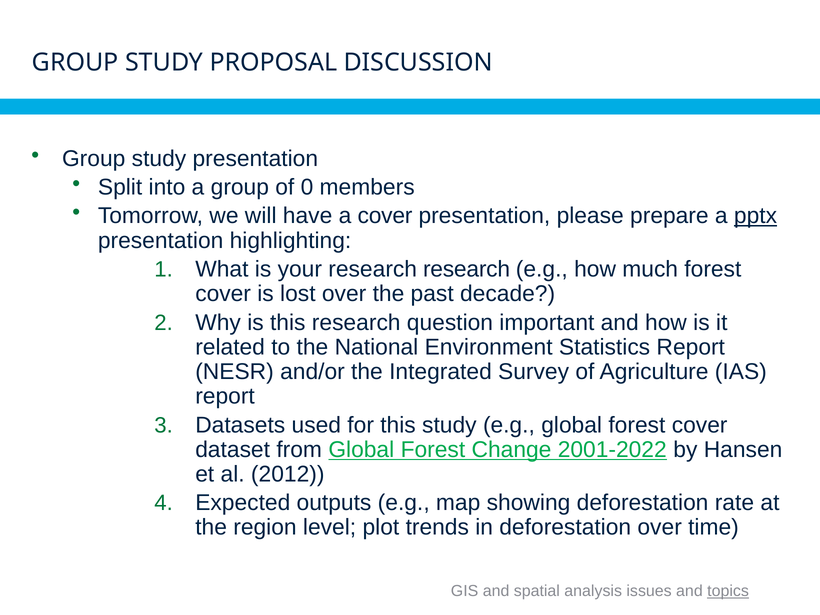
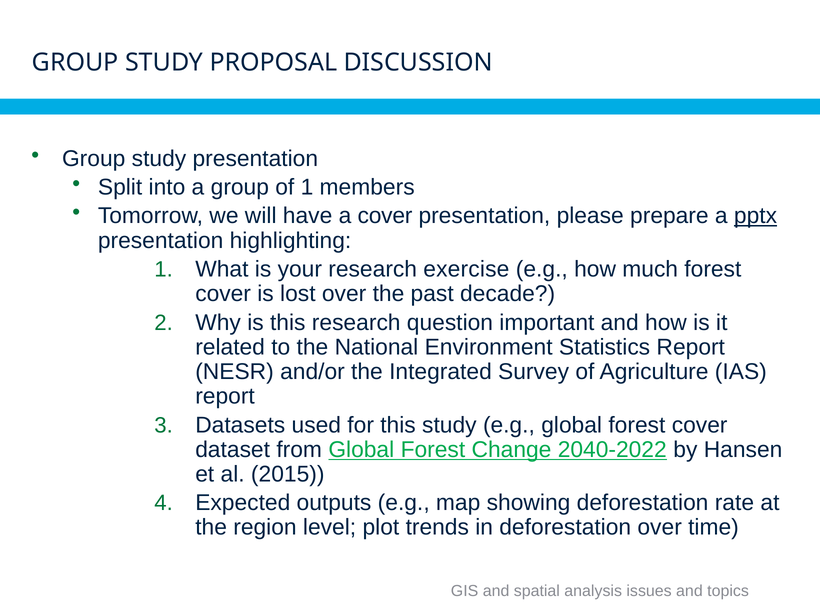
of 0: 0 -> 1
research research: research -> exercise
2001-2022: 2001-2022 -> 2040-2022
2012: 2012 -> 2015
topics underline: present -> none
